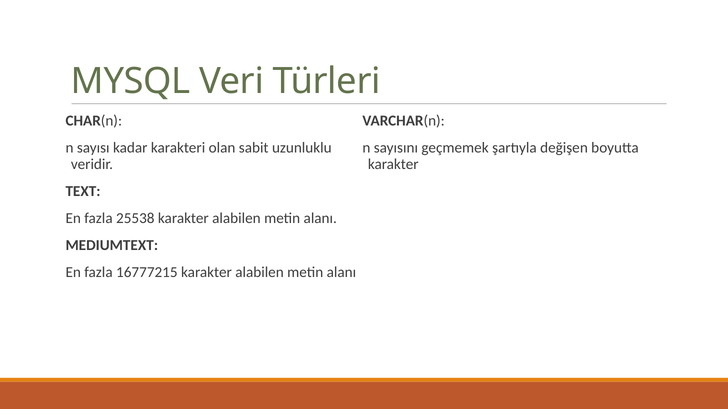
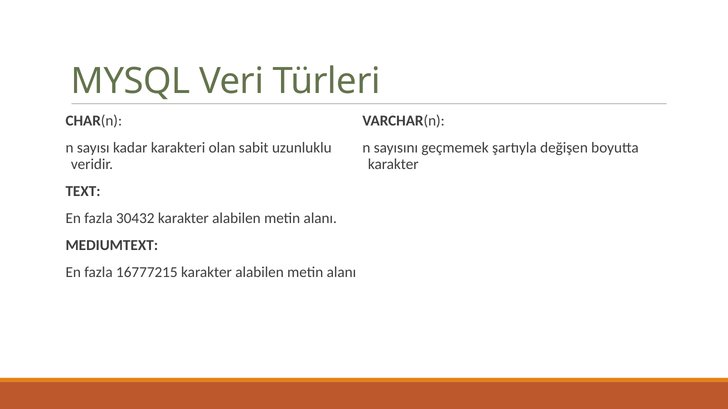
25538: 25538 -> 30432
